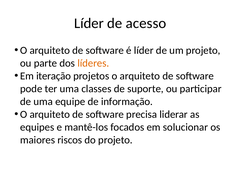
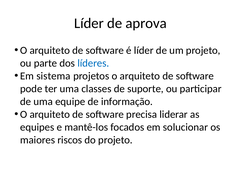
acesso: acesso -> aprova
líderes colour: orange -> blue
iteração: iteração -> sistema
